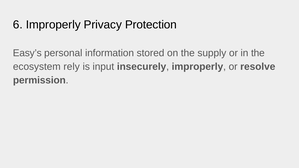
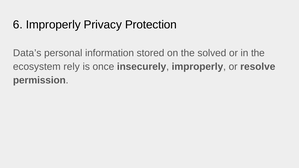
Easy’s: Easy’s -> Data’s
supply: supply -> solved
input: input -> once
